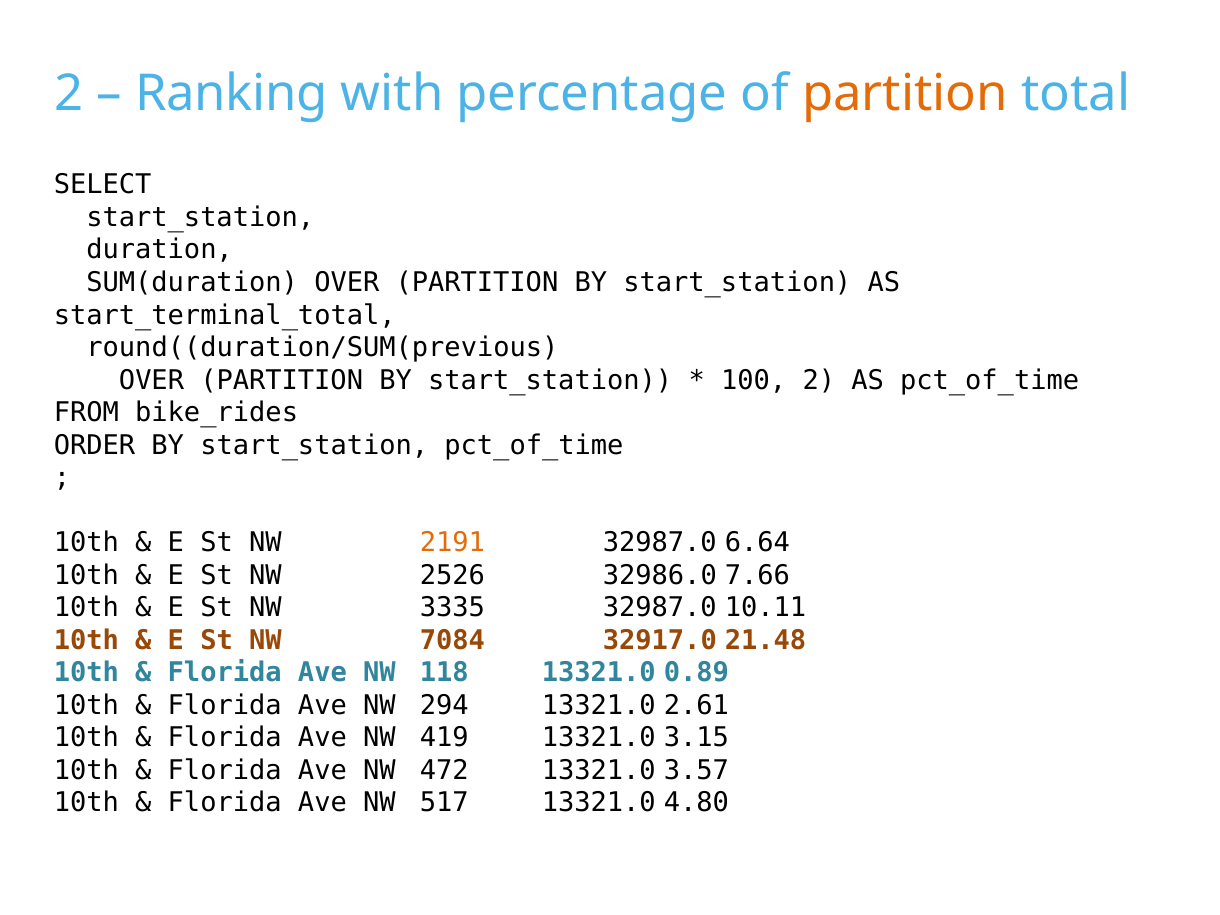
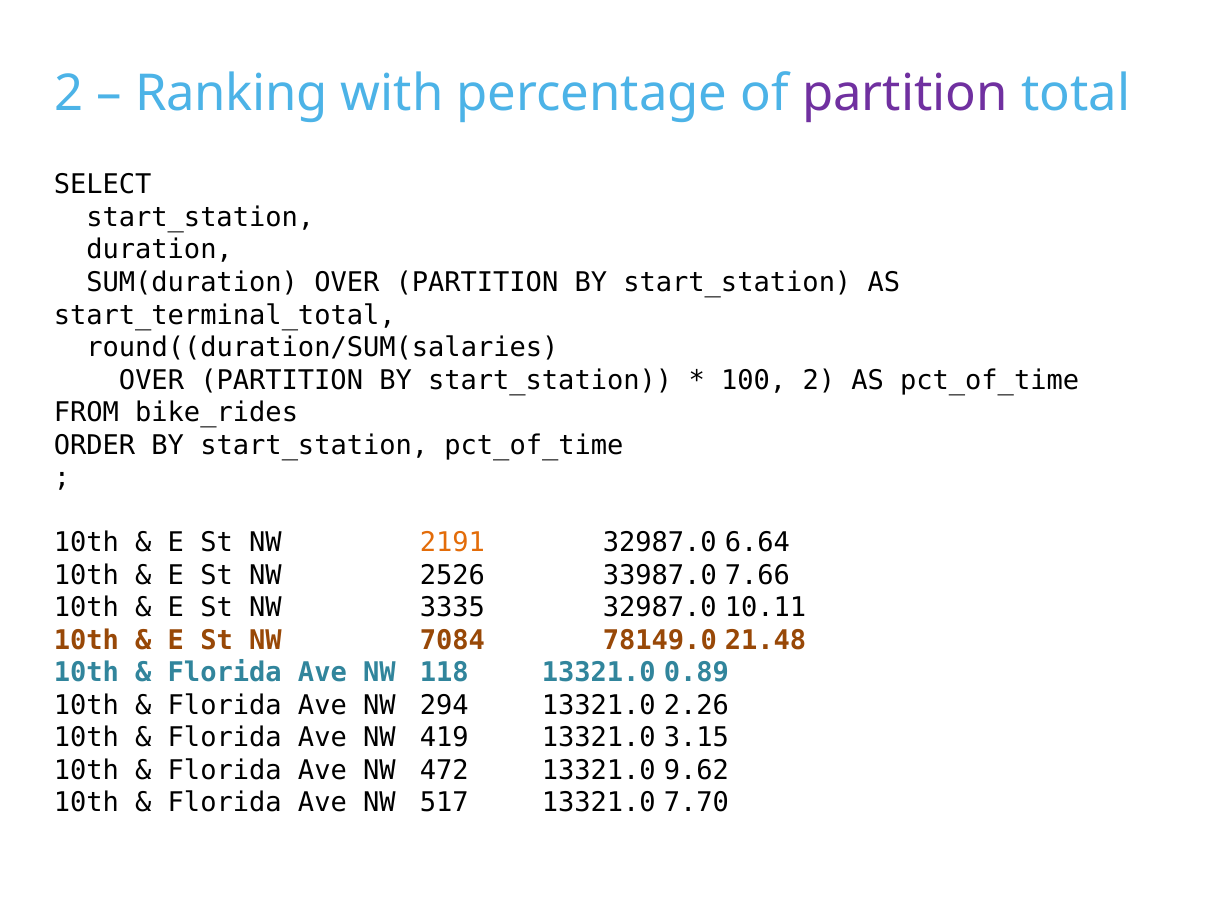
partition at (905, 94) colour: orange -> purple
round((duration/SUM(previous: round((duration/SUM(previous -> round((duration/SUM(salaries
32986.0: 32986.0 -> 33987.0
32917.0: 32917.0 -> 78149.0
2.61: 2.61 -> 2.26
3.57: 3.57 -> 9.62
4.80: 4.80 -> 7.70
